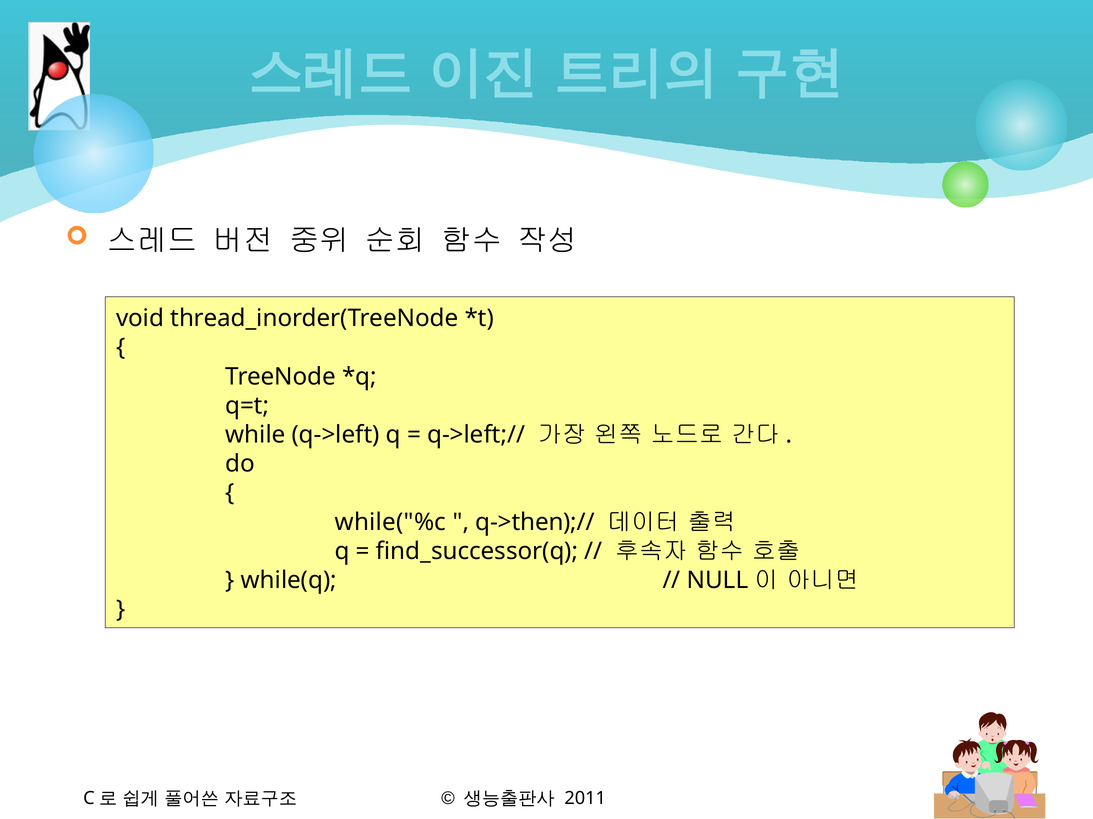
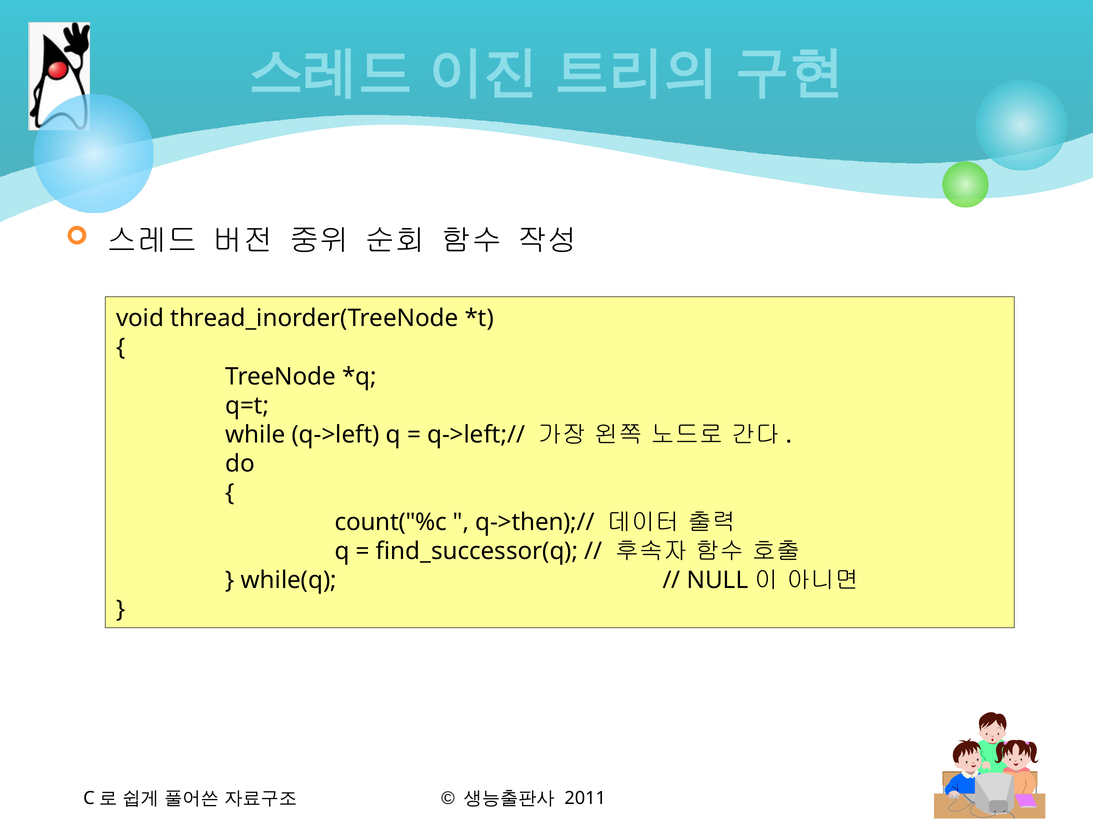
while("%c: while("%c -> count("%c
